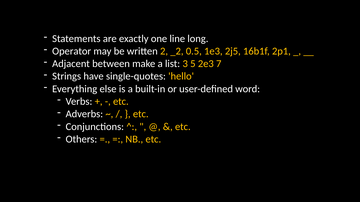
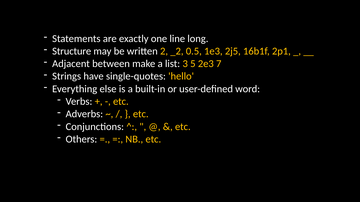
Operator: Operator -> Structure
